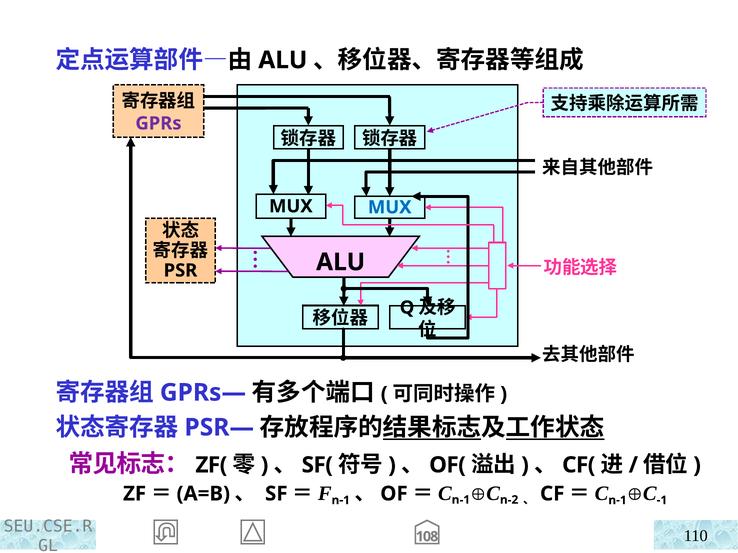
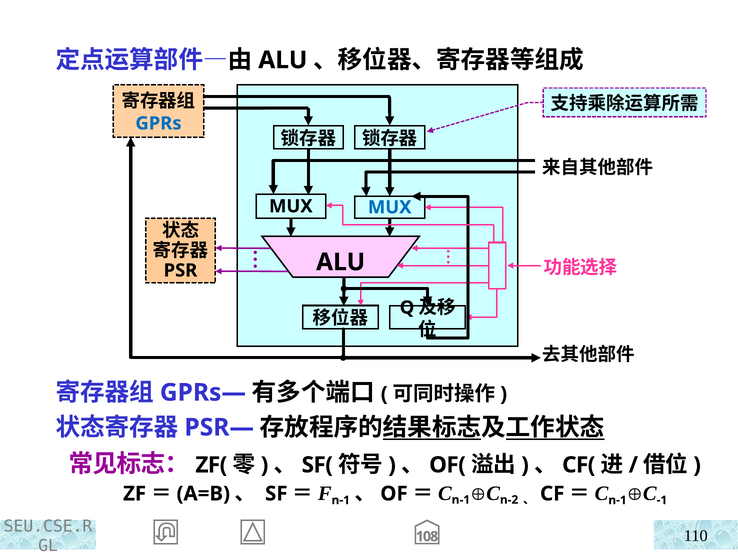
GPRs colour: purple -> blue
